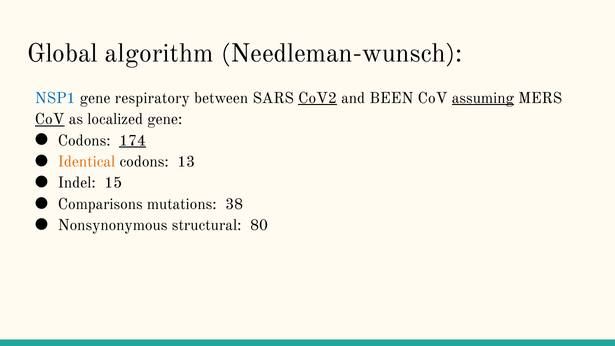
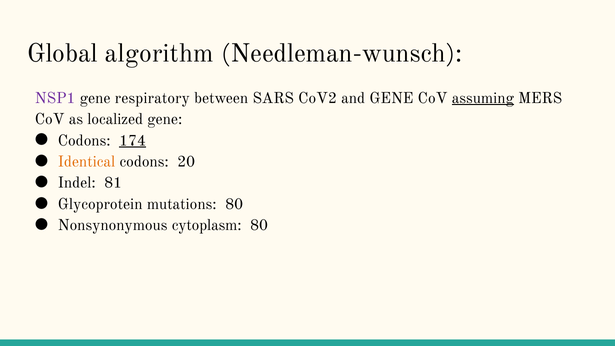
NSP1 colour: blue -> purple
CoV2 underline: present -> none
and BEEN: BEEN -> GENE
CoV at (50, 119) underline: present -> none
13: 13 -> 20
15: 15 -> 81
Comparisons: Comparisons -> Glycoprotein
mutations 38: 38 -> 80
structural: structural -> cytoplasm
